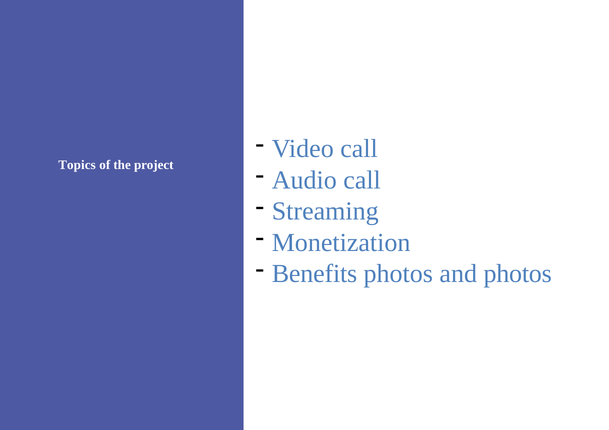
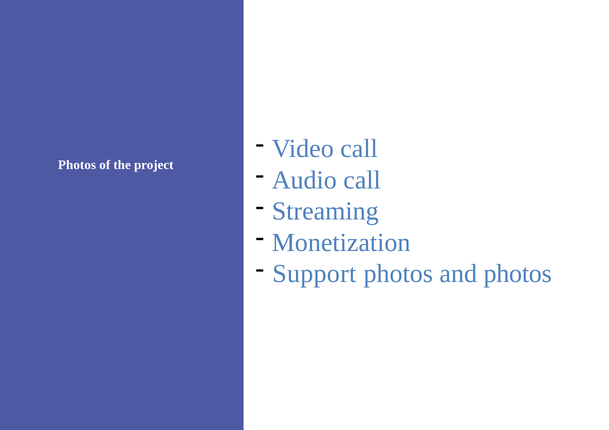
Topics at (77, 165): Topics -> Photos
Benefits: Benefits -> Support
